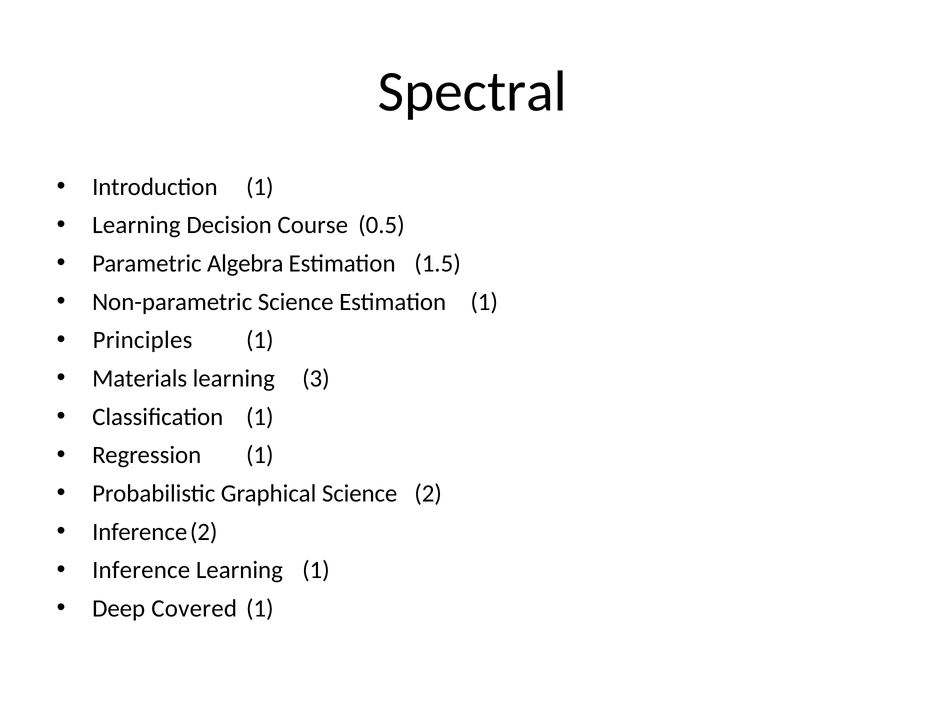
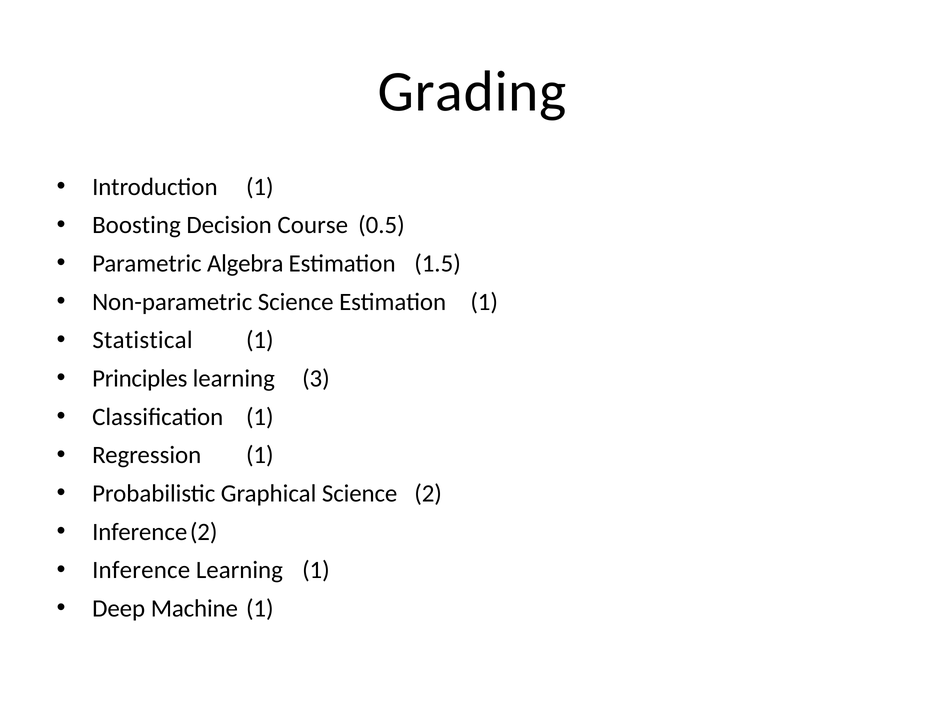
Spectral: Spectral -> Grading
Learning at (136, 225): Learning -> Boosting
Principles: Principles -> Statistical
Materials: Materials -> Principles
Covered: Covered -> Machine
